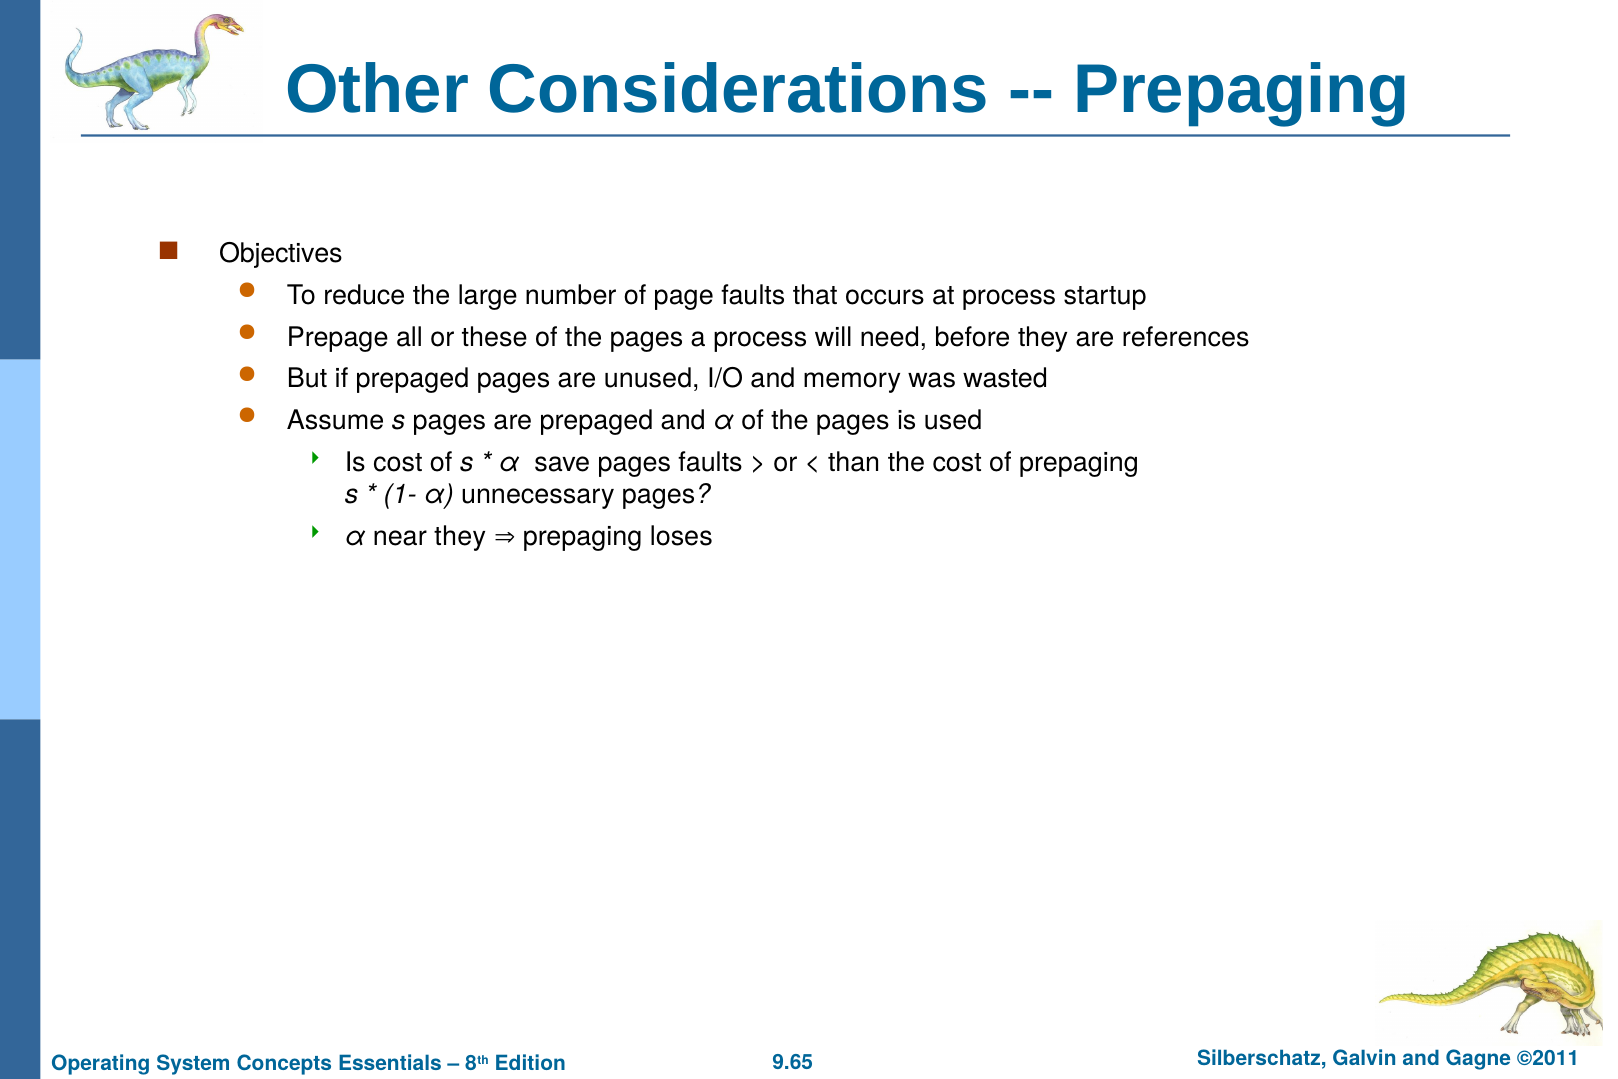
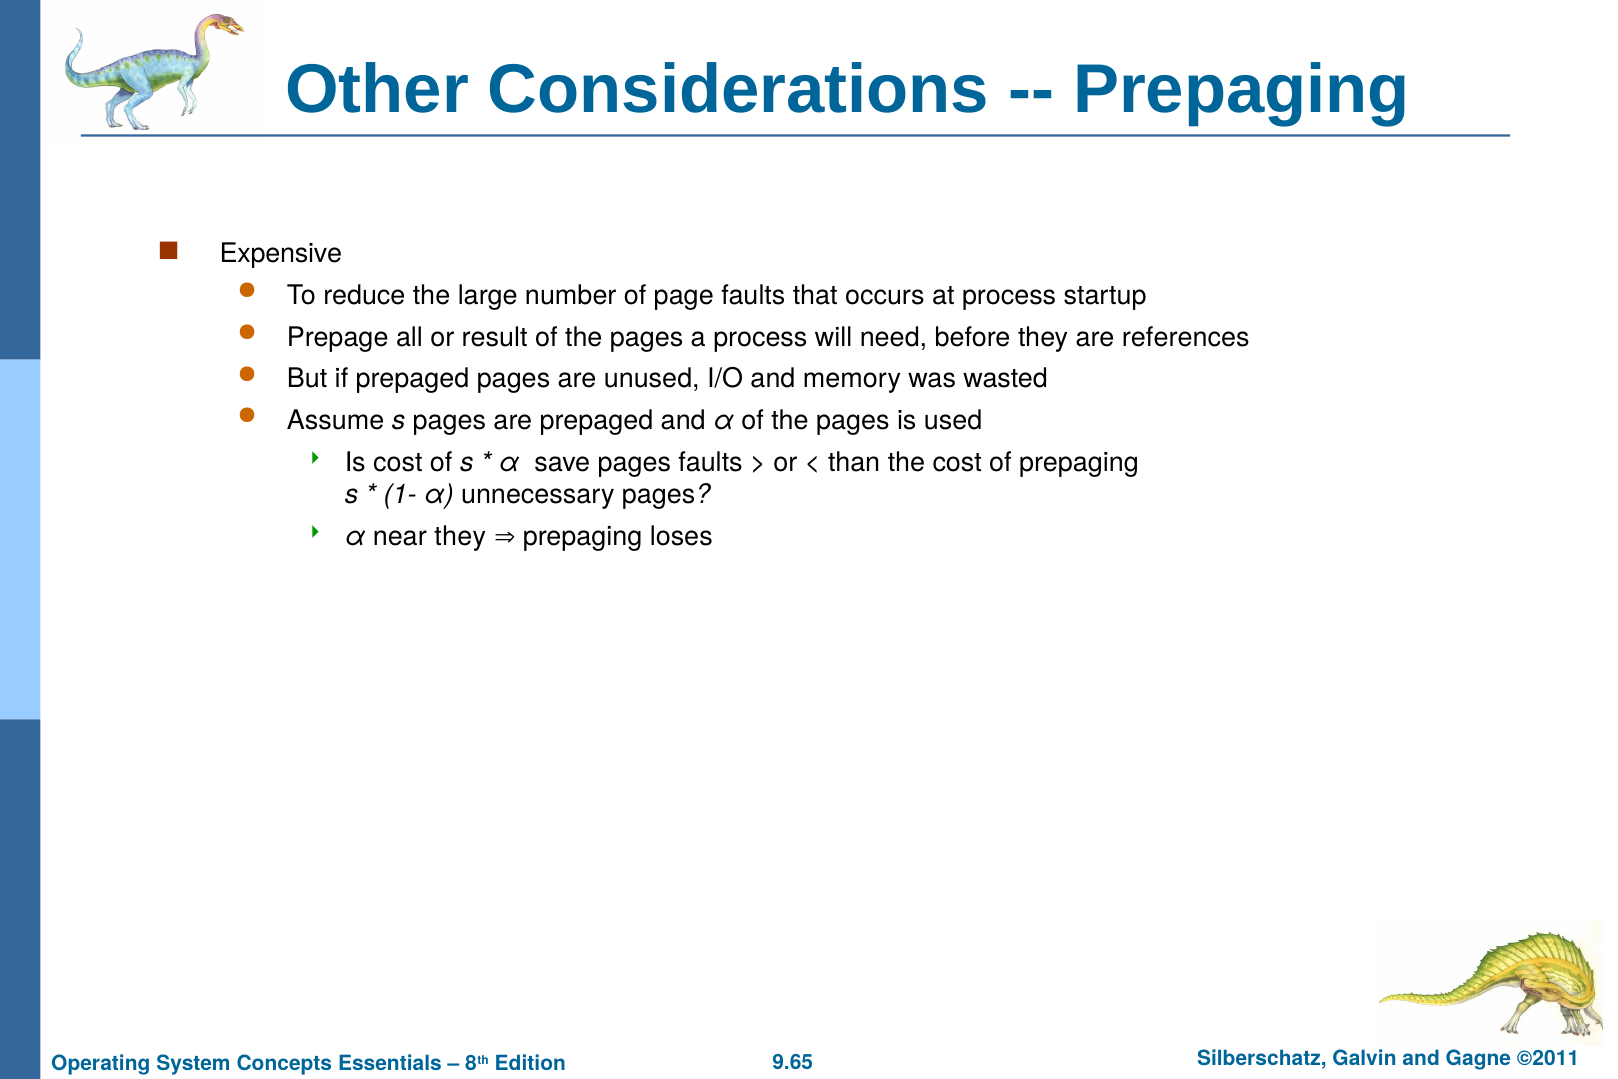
Objectives: Objectives -> Expensive
these: these -> result
